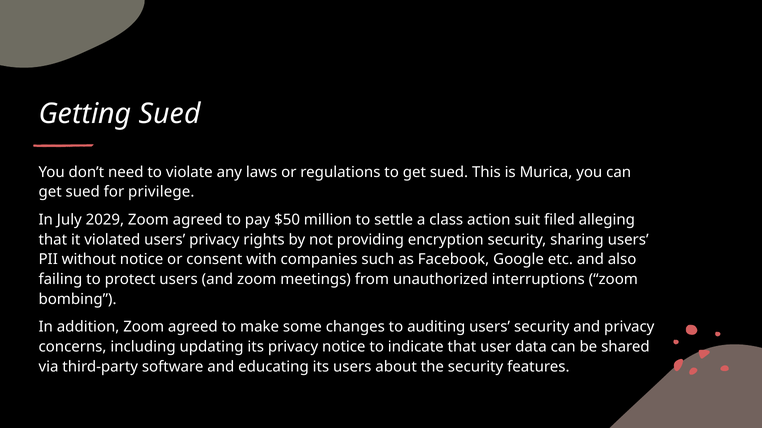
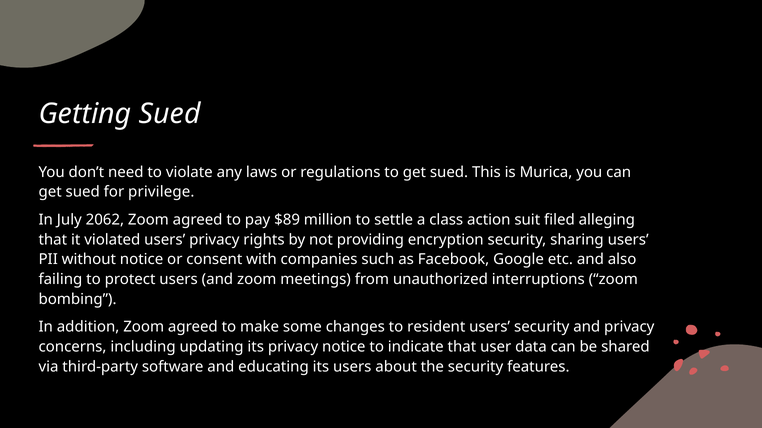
2029: 2029 -> 2062
$50: $50 -> $89
auditing: auditing -> resident
